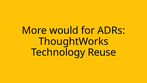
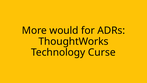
Reuse: Reuse -> Curse
